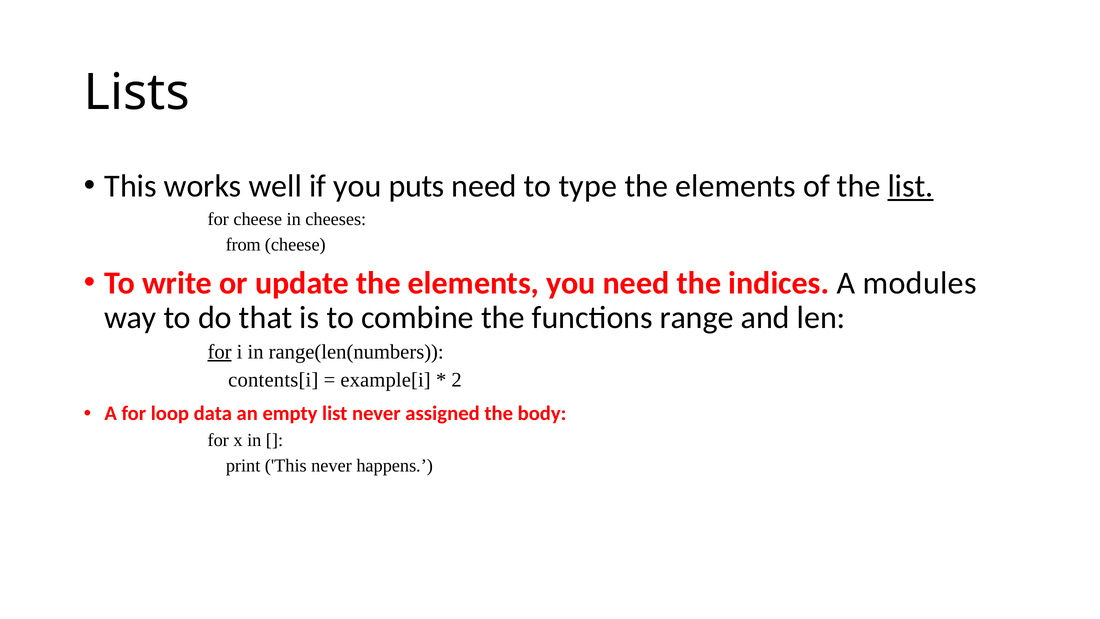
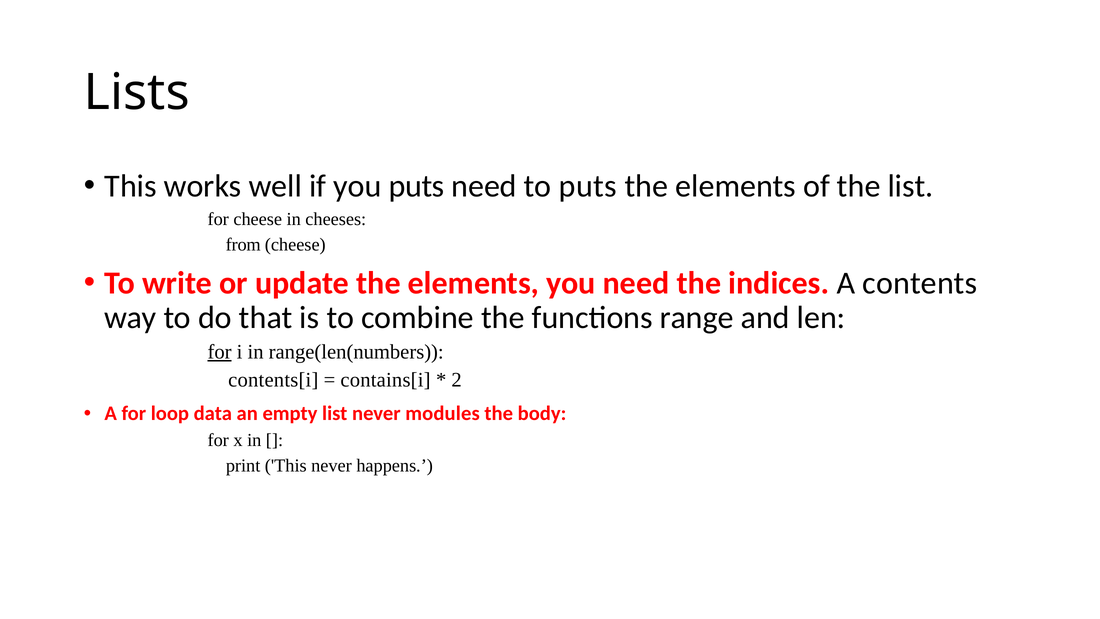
to type: type -> puts
list at (911, 186) underline: present -> none
modules: modules -> contents
example[i: example[i -> contains[i
assigned: assigned -> modules
